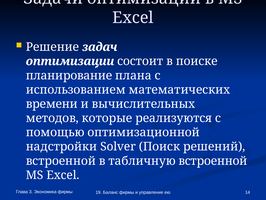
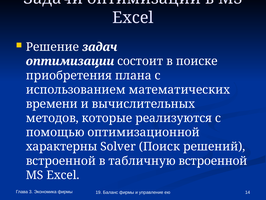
планирование: планирование -> приобретения
надстройки: надстройки -> характерны
